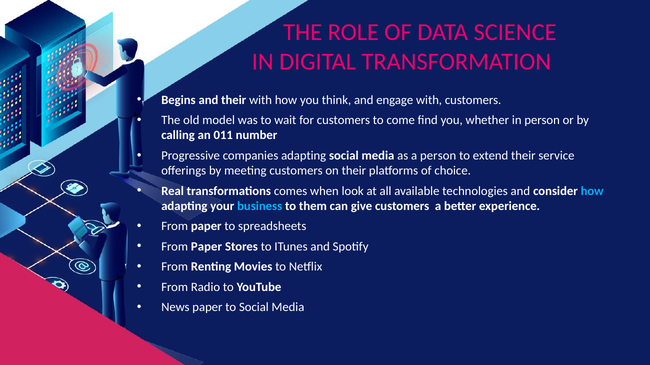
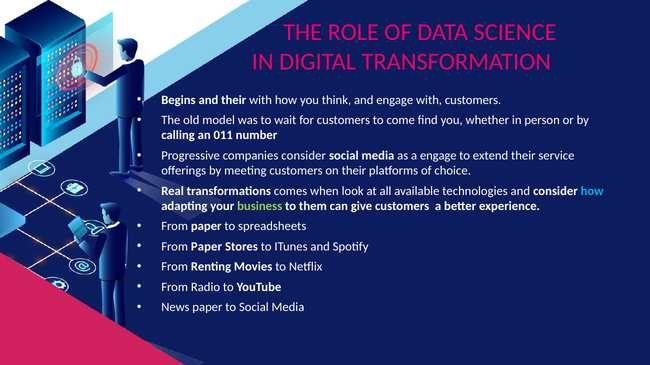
companies adapting: adapting -> consider
a person: person -> engage
business colour: light blue -> light green
